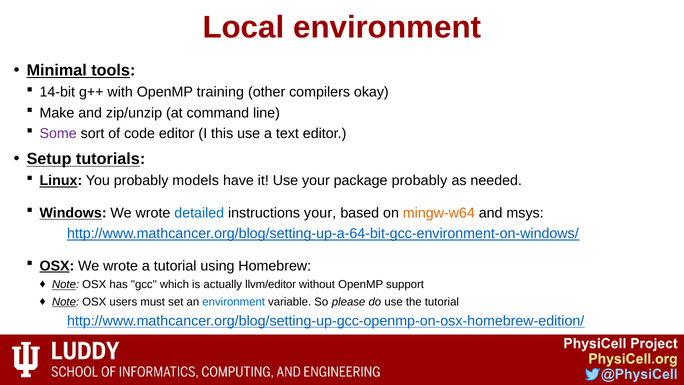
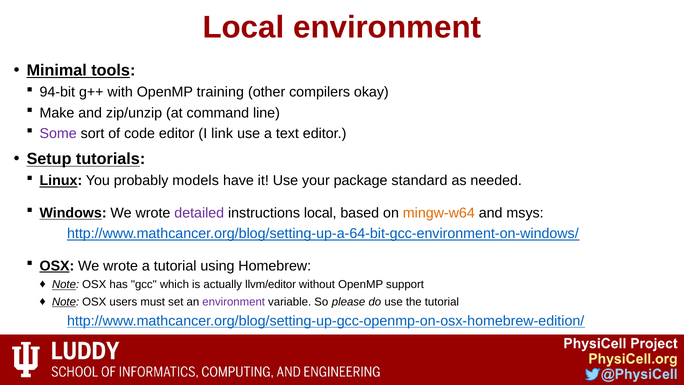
14-bit: 14-bit -> 94-bit
this: this -> link
package probably: probably -> standard
detailed colour: blue -> purple
instructions your: your -> local
environment at (234, 302) colour: blue -> purple
